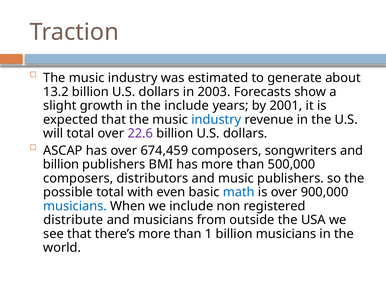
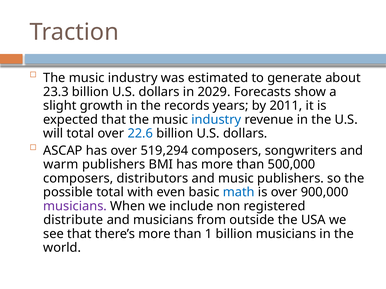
13.2: 13.2 -> 23.3
2003: 2003 -> 2029
the include: include -> records
2001: 2001 -> 2011
22.6 colour: purple -> blue
674,459: 674,459 -> 519,294
billion at (61, 165): billion -> warm
musicians at (75, 206) colour: blue -> purple
